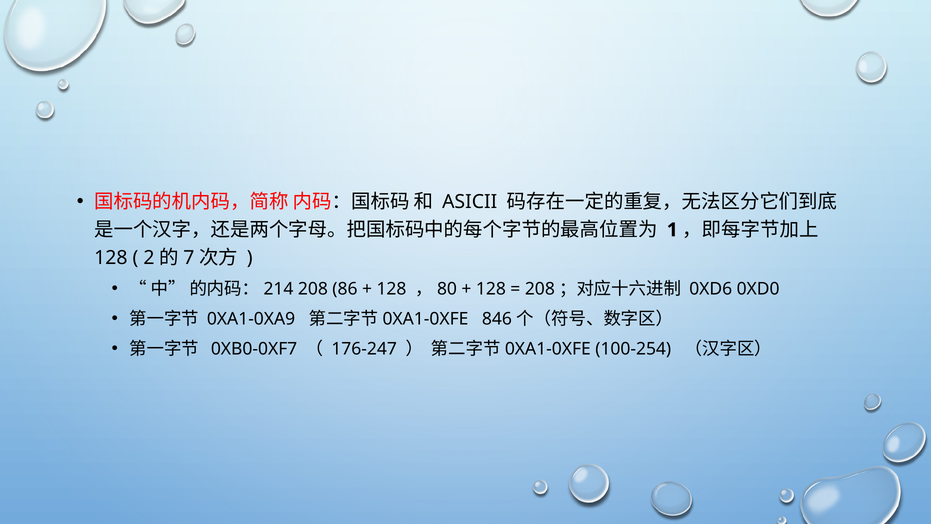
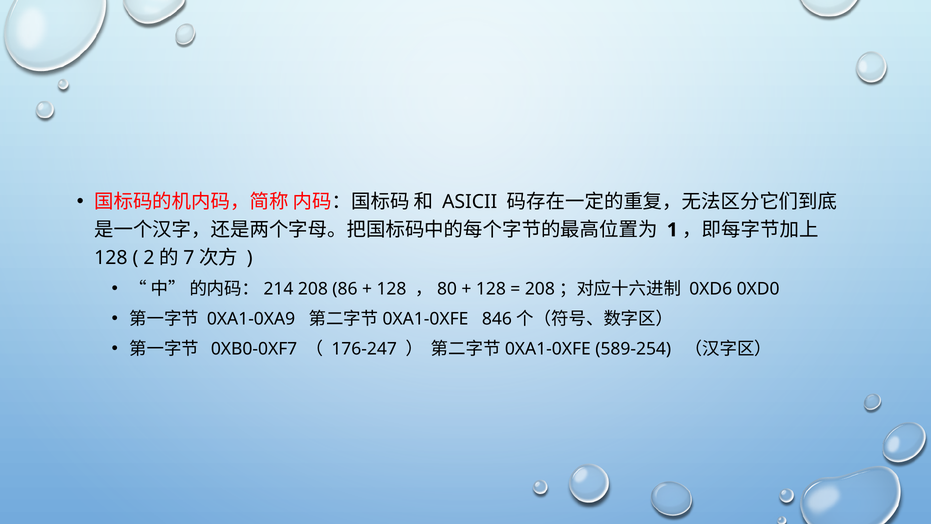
100-254: 100-254 -> 589-254
